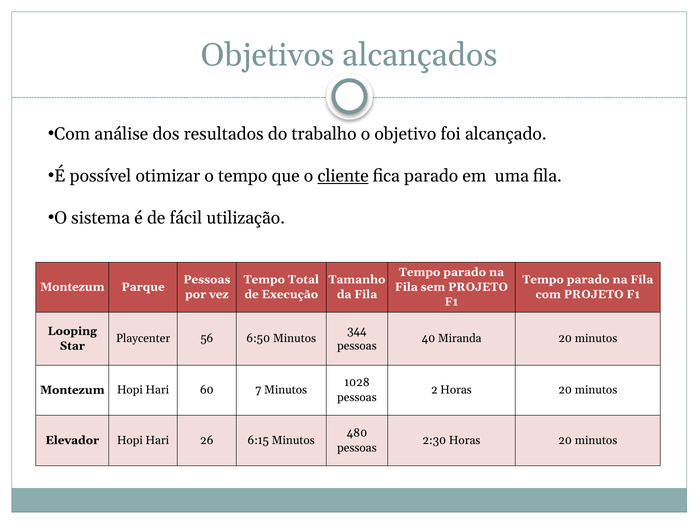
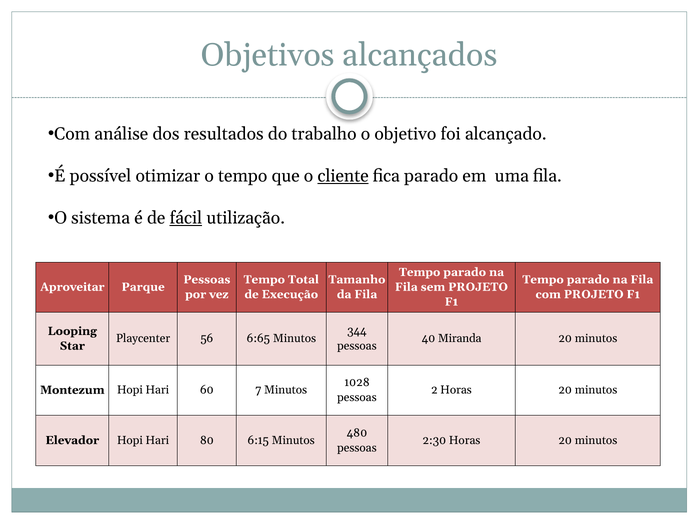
fácil underline: none -> present
Montezum at (72, 287): Montezum -> Aproveitar
6:50: 6:50 -> 6:65
26: 26 -> 80
